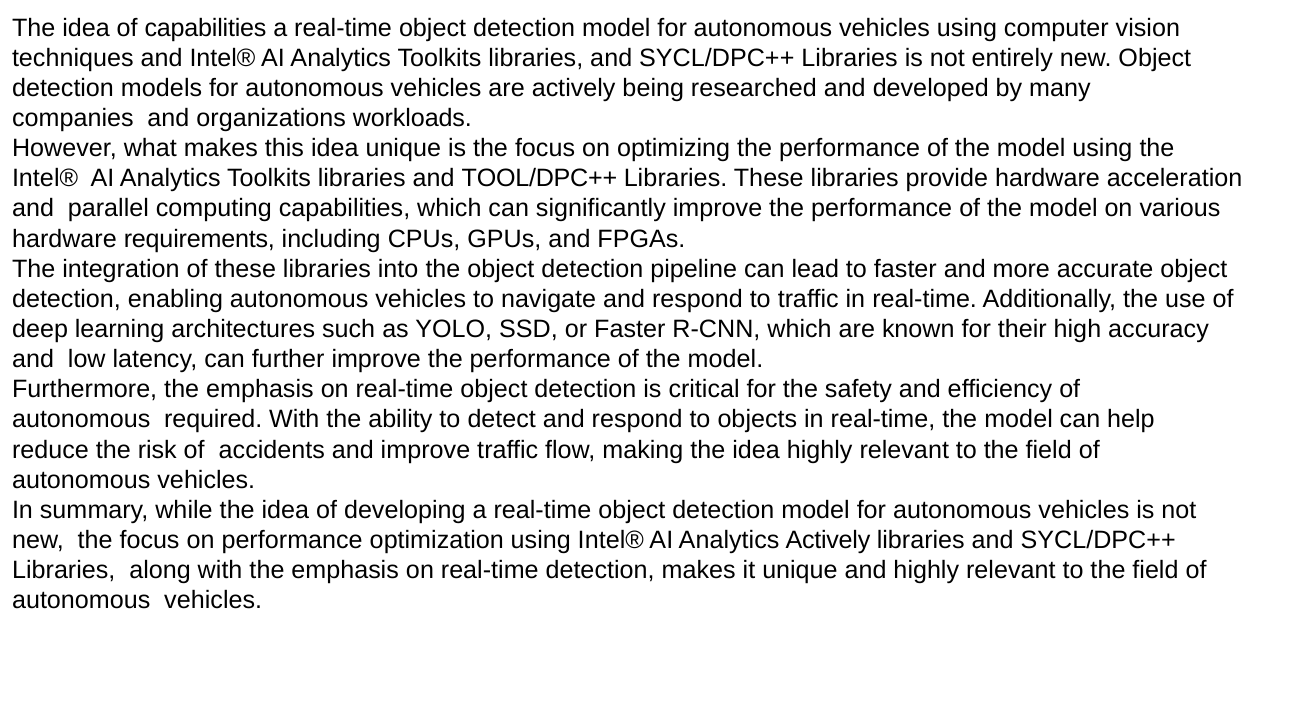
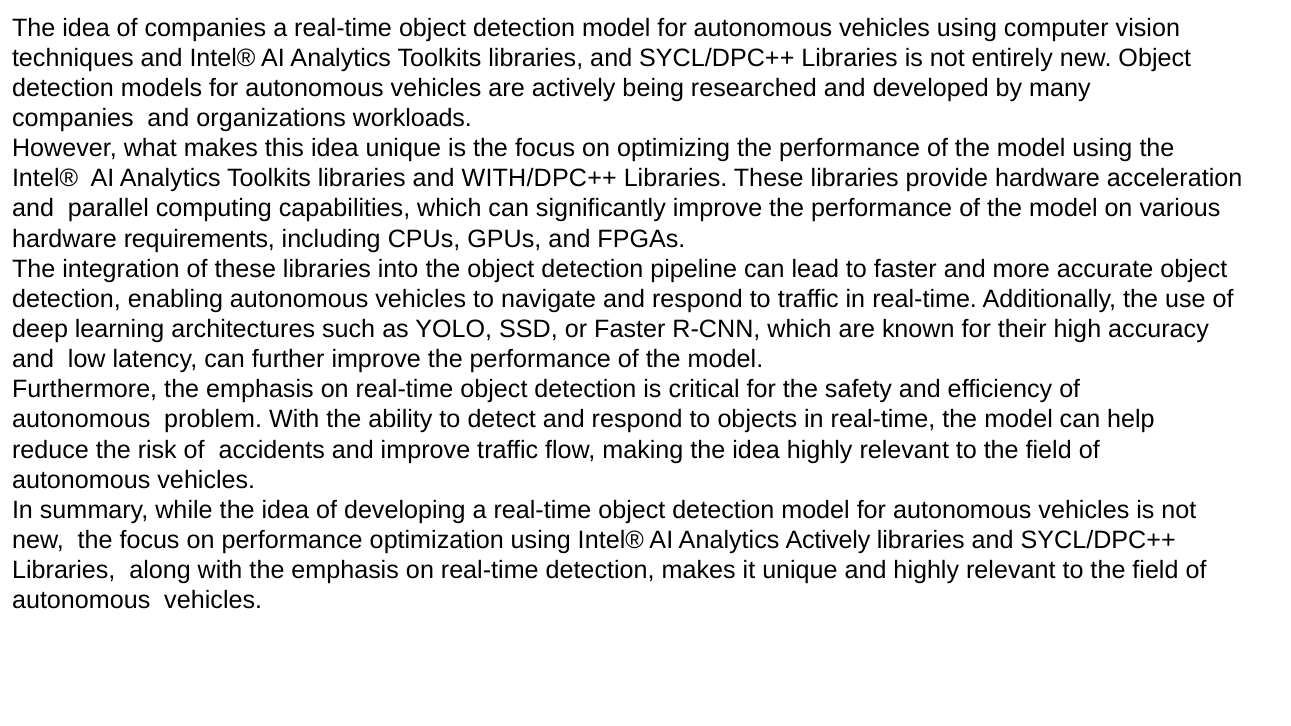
of capabilities: capabilities -> companies
TOOL/DPC++: TOOL/DPC++ -> WITH/DPC++
required: required -> problem
